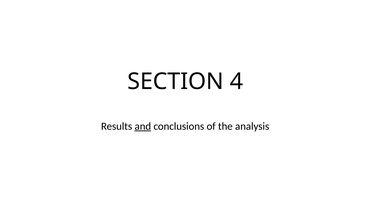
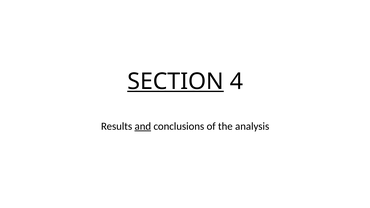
SECTION underline: none -> present
